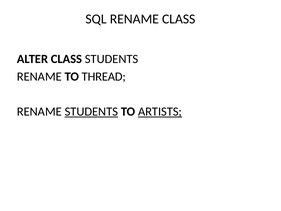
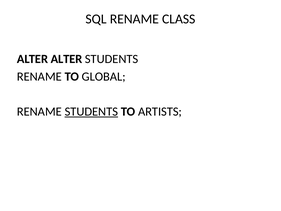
ALTER CLASS: CLASS -> ALTER
THREAD: THREAD -> GLOBAL
ARTISTS underline: present -> none
